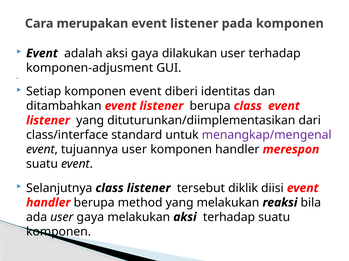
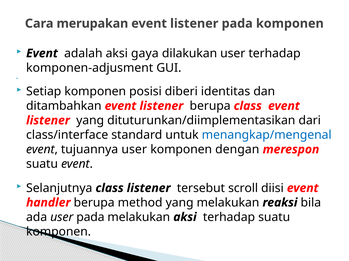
komponen event: event -> posisi
menangkap/mengenal colour: purple -> blue
komponen handler: handler -> dengan
diklik: diklik -> scroll
user gaya: gaya -> pada
